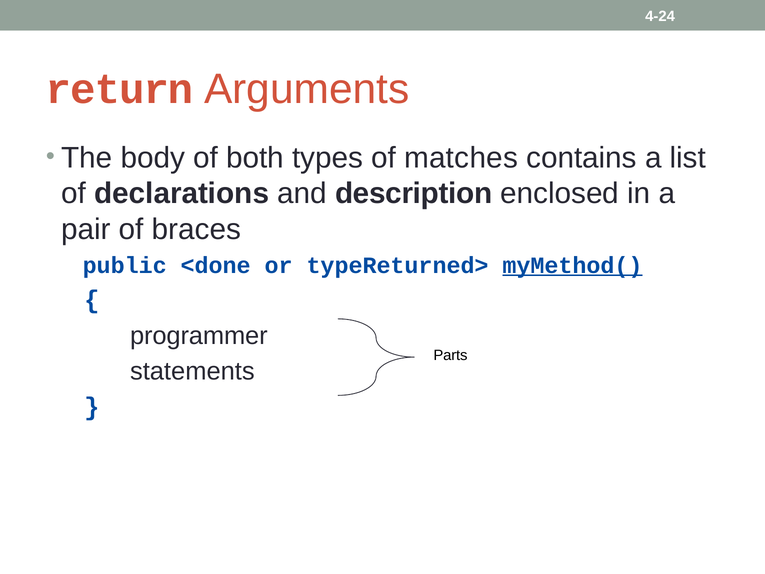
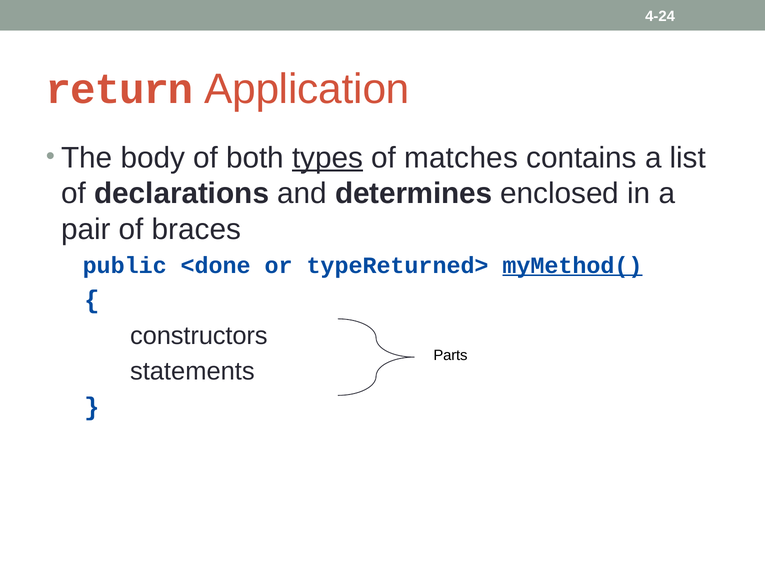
Arguments: Arguments -> Application
types underline: none -> present
description: description -> determines
programmer: programmer -> constructors
